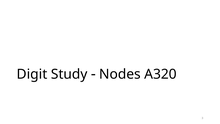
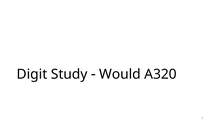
Nodes: Nodes -> Would
